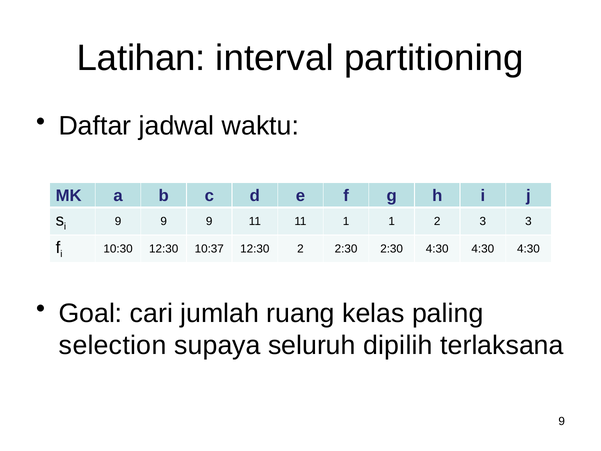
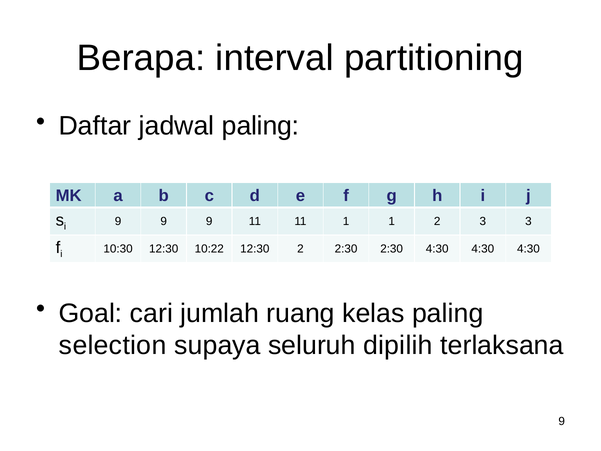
Latihan: Latihan -> Berapa
jadwal waktu: waktu -> paling
10:37: 10:37 -> 10:22
